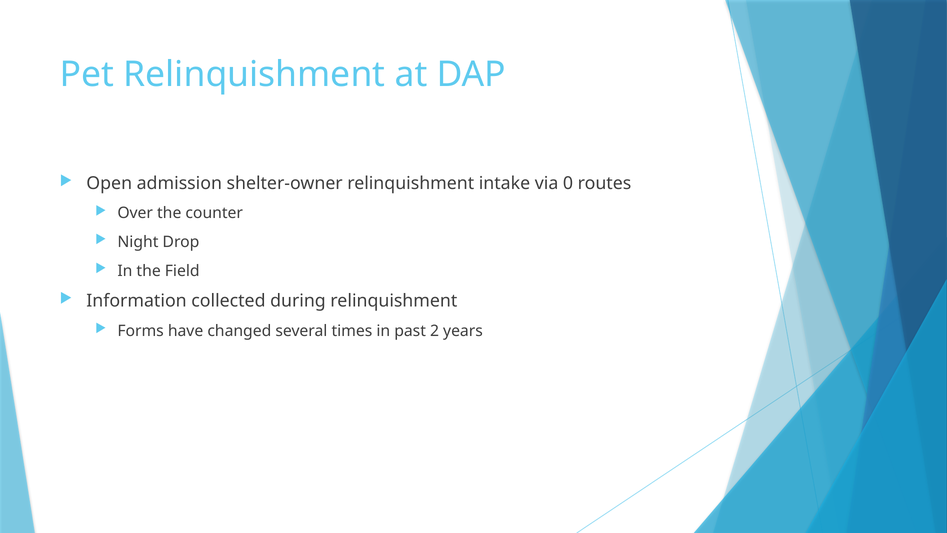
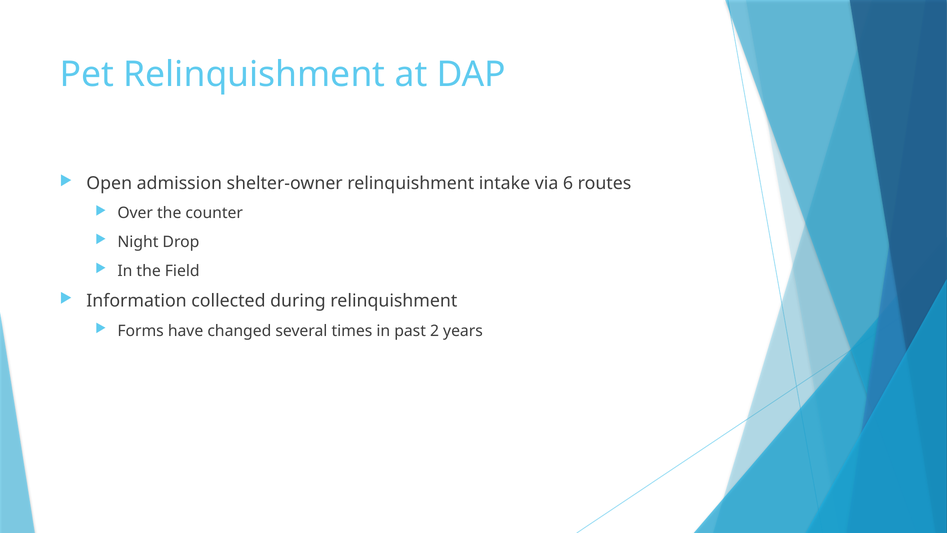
0: 0 -> 6
